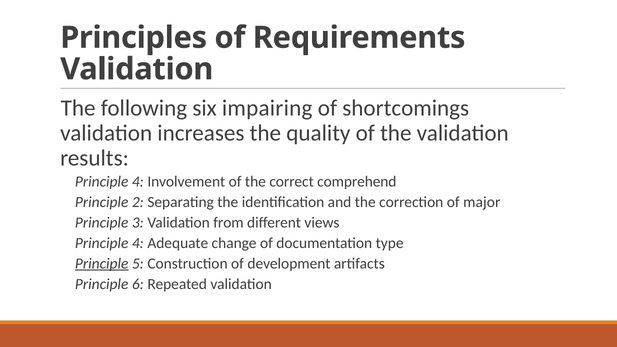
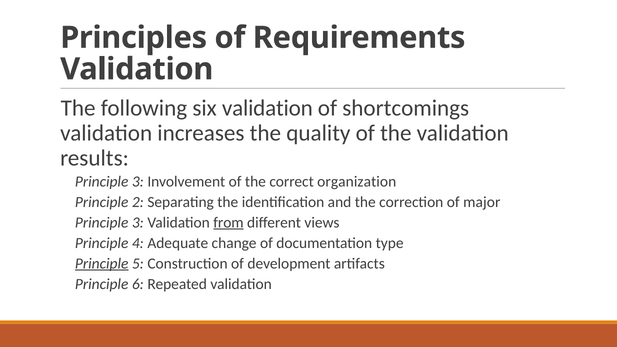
six impairing: impairing -> validation
4 at (138, 182): 4 -> 3
comprehend: comprehend -> organization
from underline: none -> present
